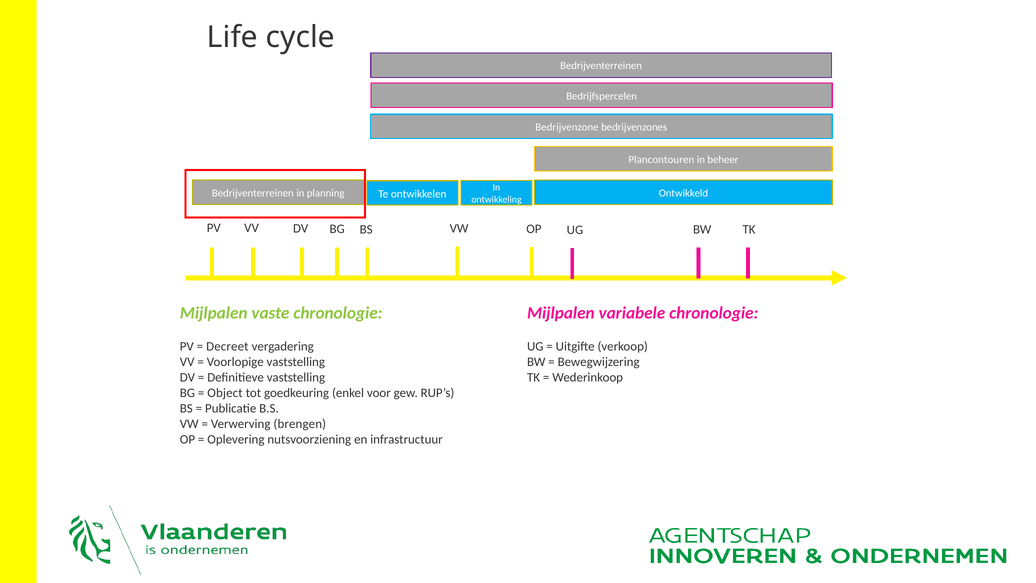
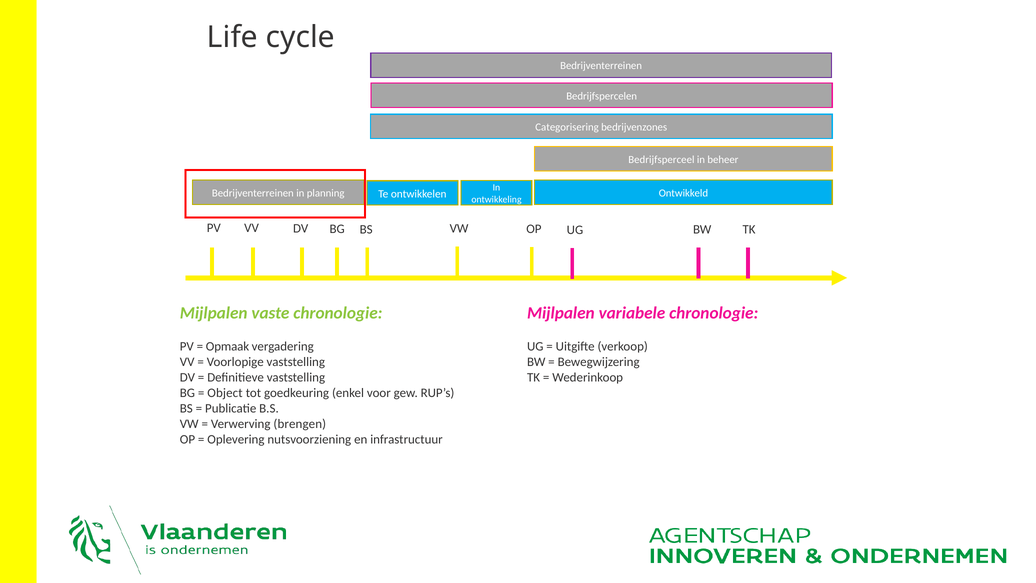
Bedrijvenzone: Bedrijvenzone -> Categorisering
Plancontouren: Plancontouren -> Bedrijfsperceel
Decreet: Decreet -> Opmaak
